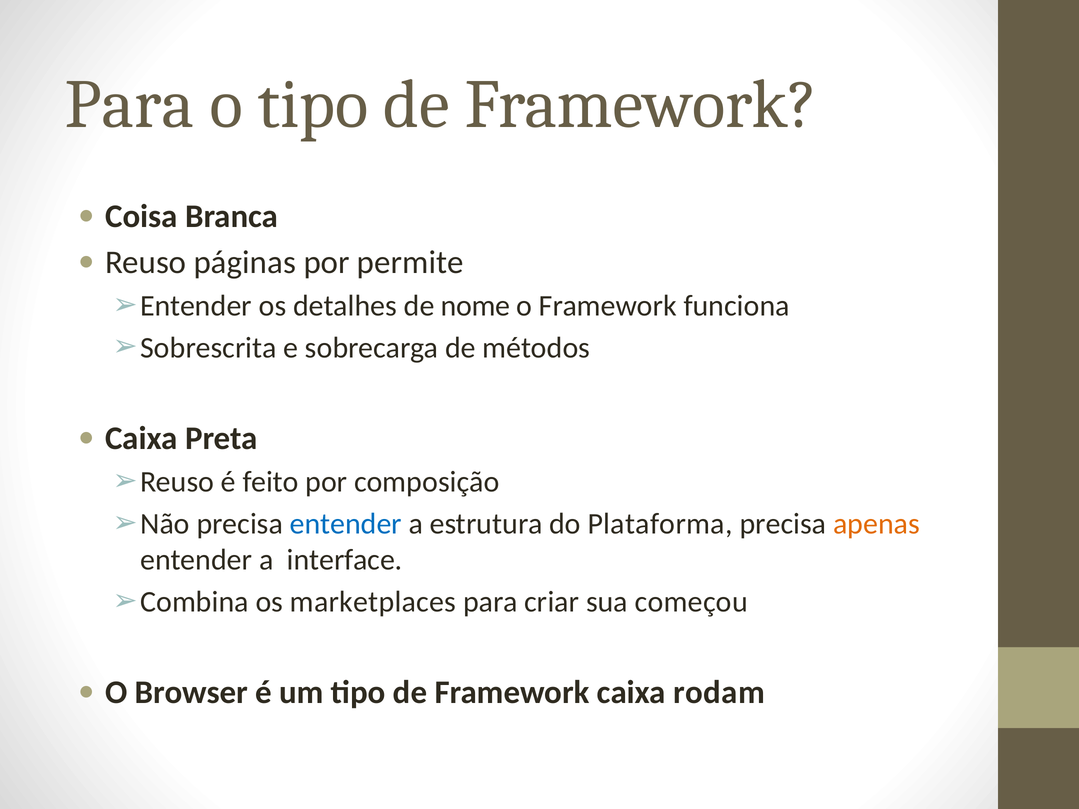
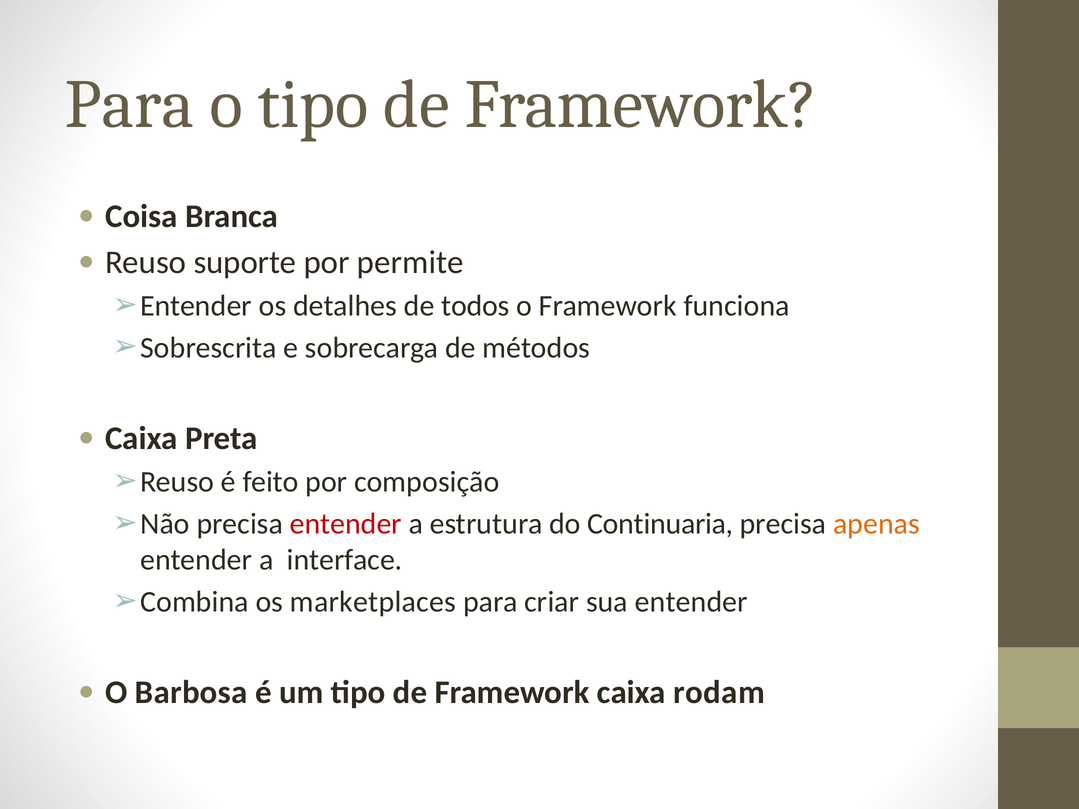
páginas: páginas -> suporte
nome: nome -> todos
entender at (346, 524) colour: blue -> red
Plataforma: Plataforma -> Continuaria
sua começou: começou -> entender
Browser: Browser -> Barbosa
